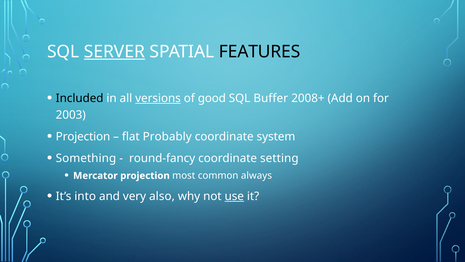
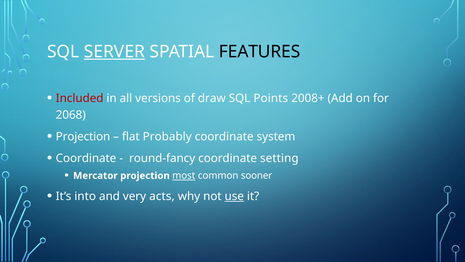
Included colour: black -> red
versions underline: present -> none
good: good -> draw
Buffer: Buffer -> Points
2003: 2003 -> 2068
Something at (86, 158): Something -> Coordinate
most underline: none -> present
always: always -> sooner
also: also -> acts
